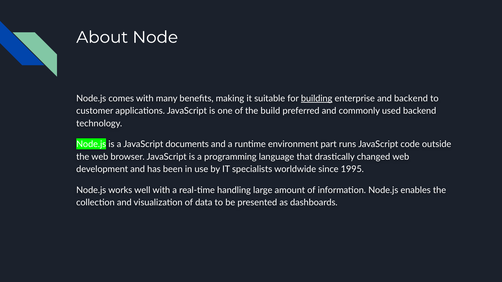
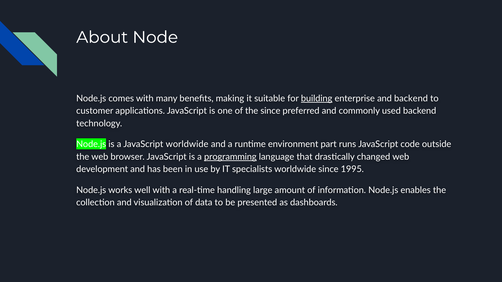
the build: build -> since
JavaScript documents: documents -> worldwide
programming underline: none -> present
